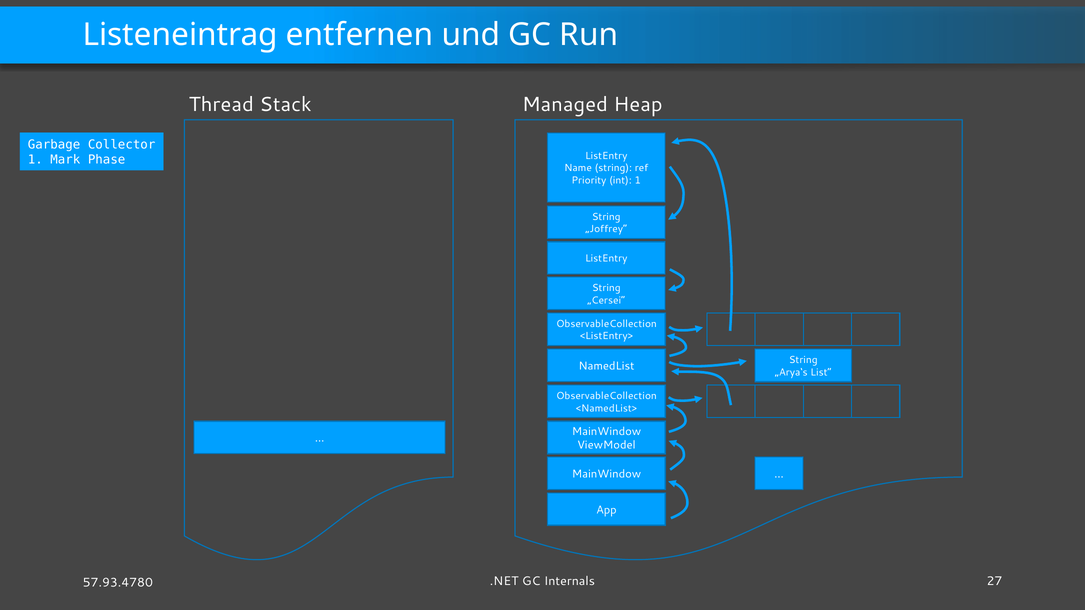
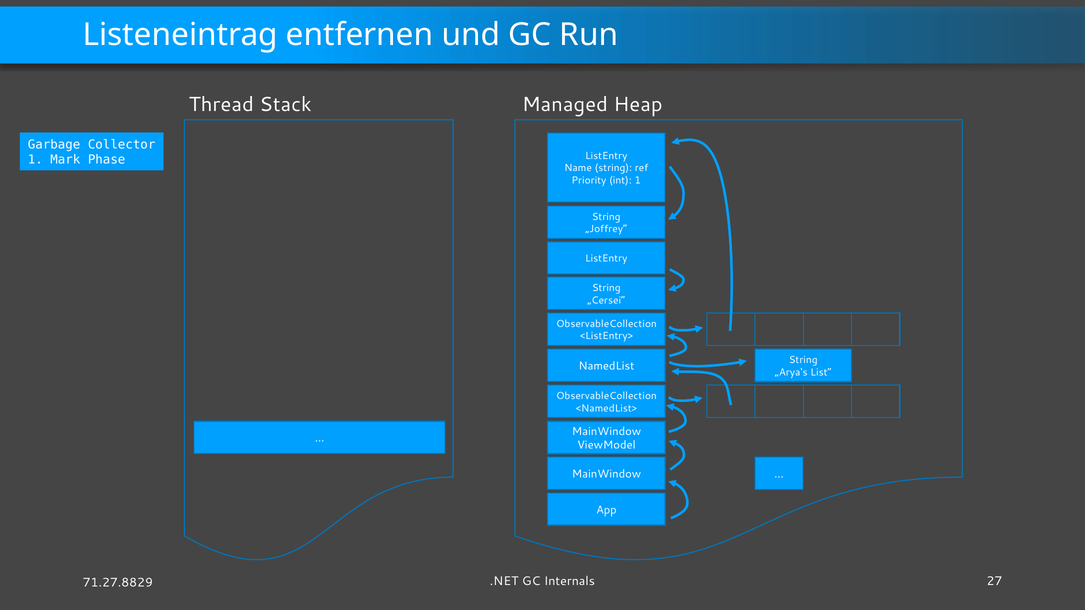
57.93.4780: 57.93.4780 -> 71.27.8829
